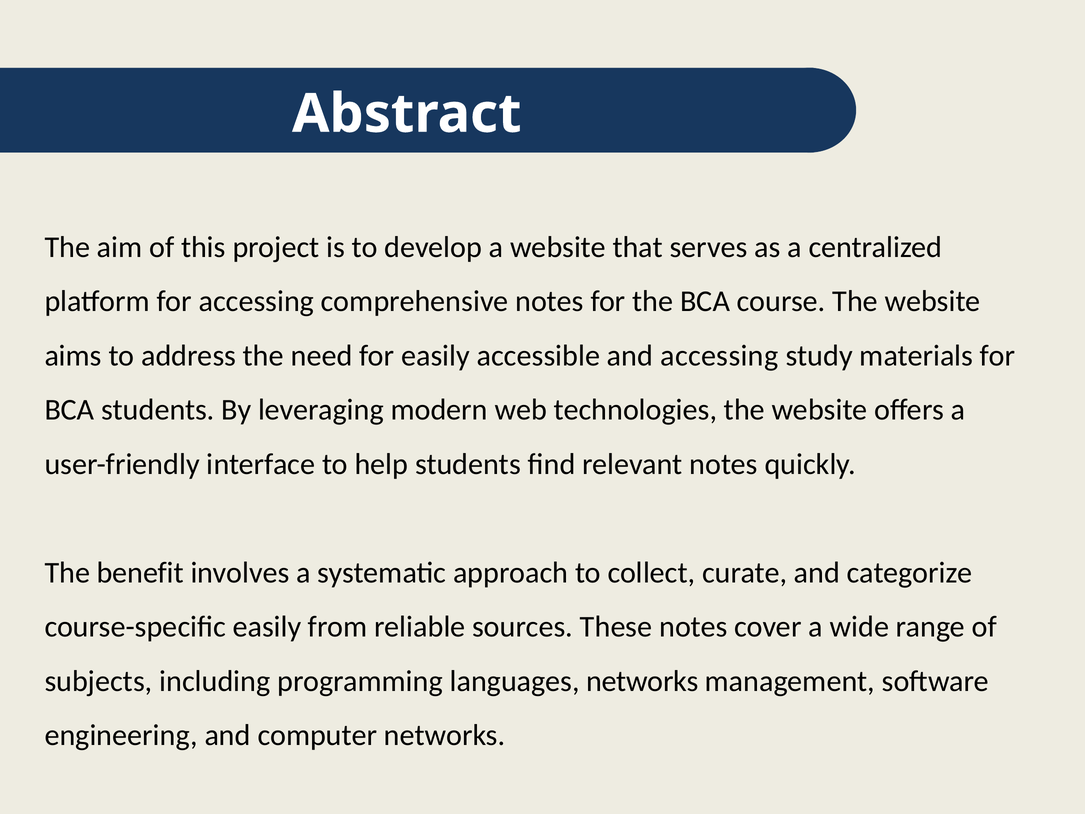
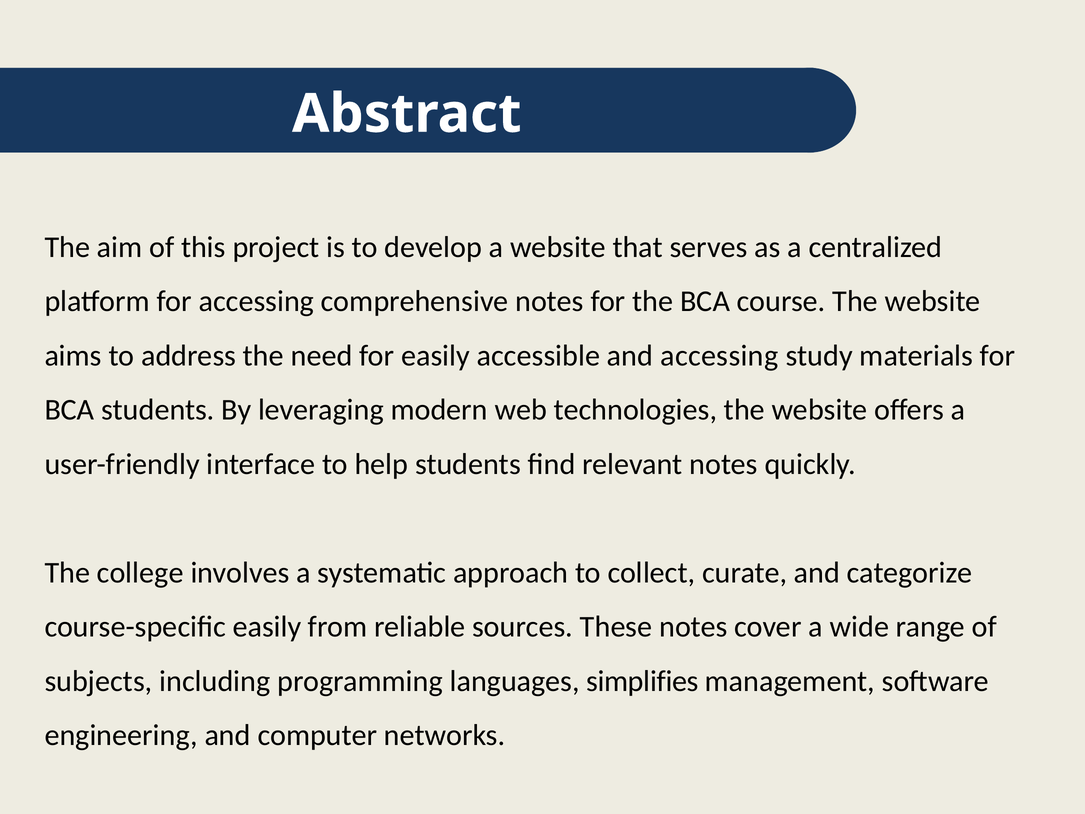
benefit: benefit -> college
languages networks: networks -> simplifies
